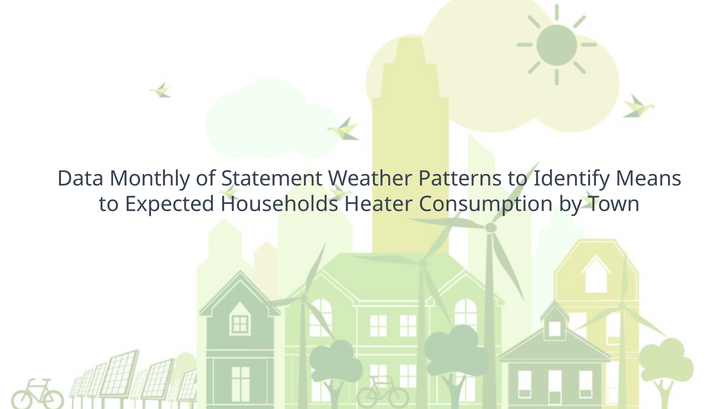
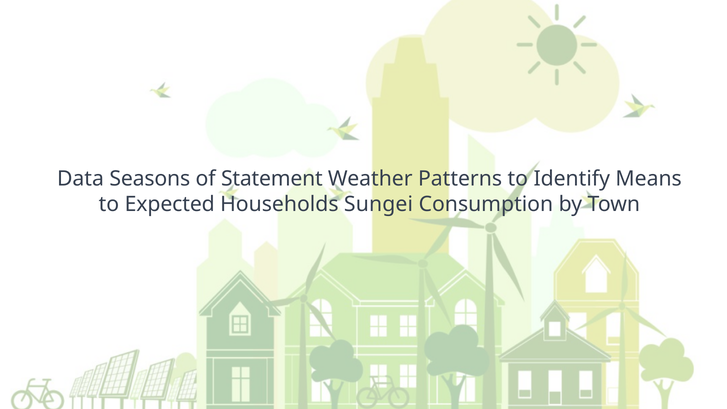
Monthly: Monthly -> Seasons
Heater: Heater -> Sungei
